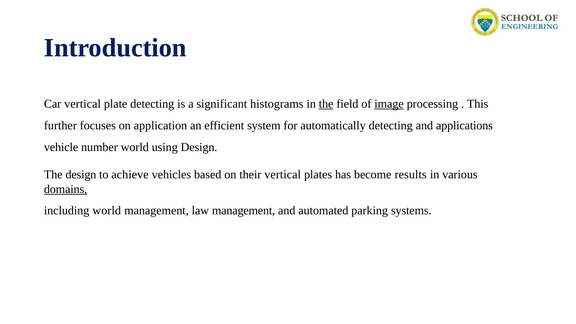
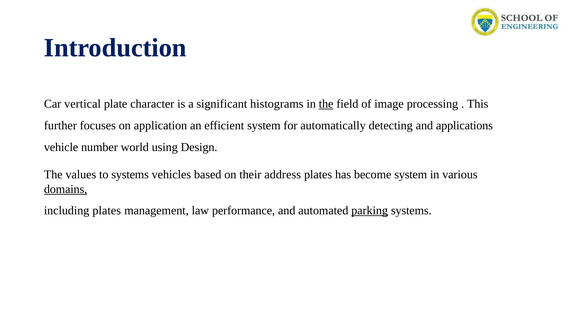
plate detecting: detecting -> character
image underline: present -> none
The design: design -> values
to achieve: achieve -> systems
their vertical: vertical -> address
become results: results -> system
including world: world -> plates
law management: management -> performance
parking underline: none -> present
